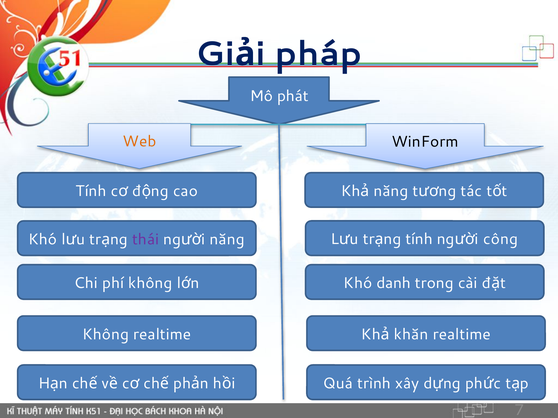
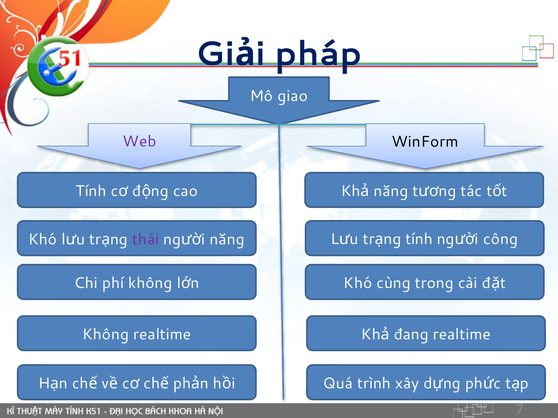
phát: phát -> giao
Web colour: orange -> purple
danh: danh -> cùng
khăn: khăn -> đang
